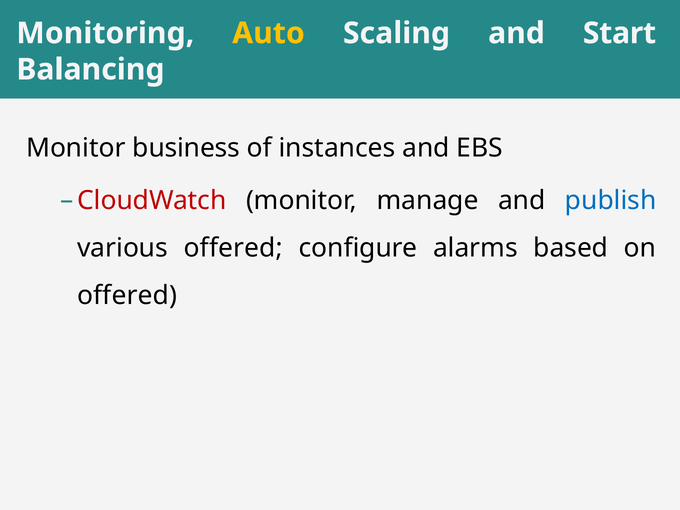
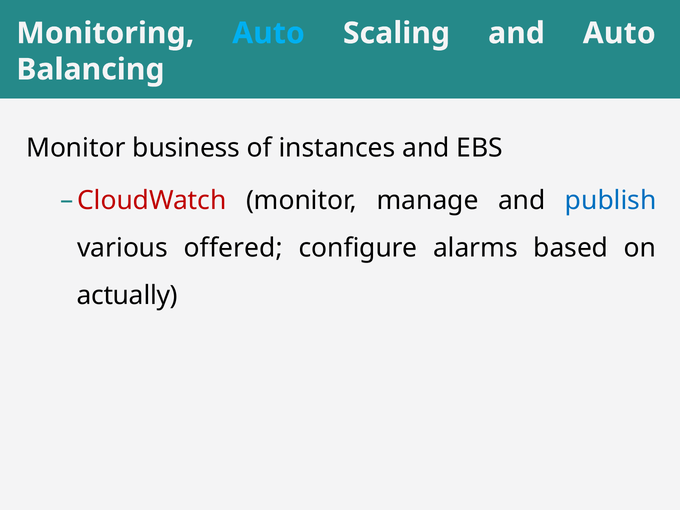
Auto at (269, 33) colour: yellow -> light blue
and Start: Start -> Auto
offered at (127, 296): offered -> actually
